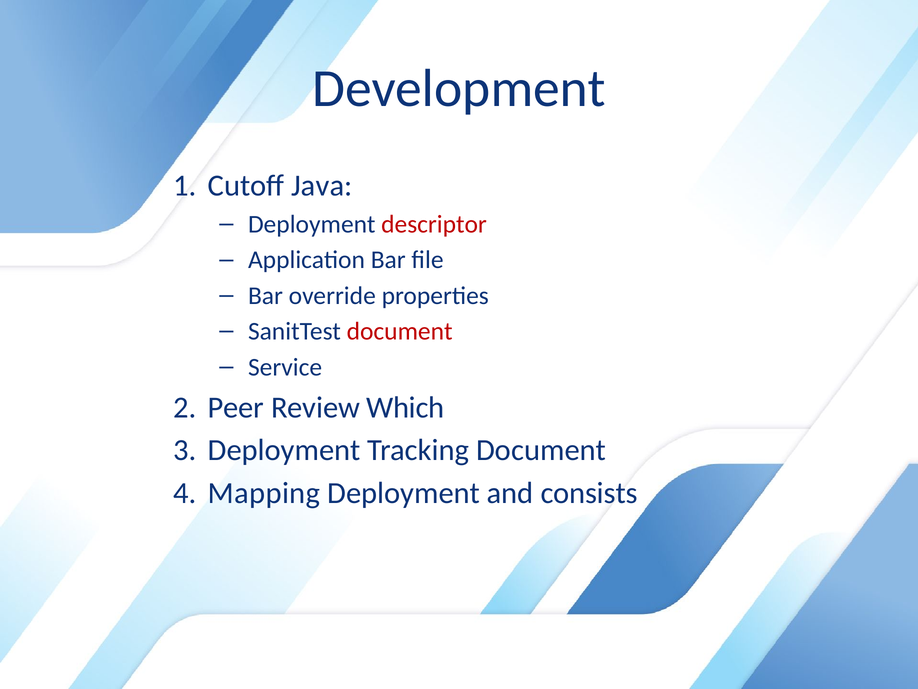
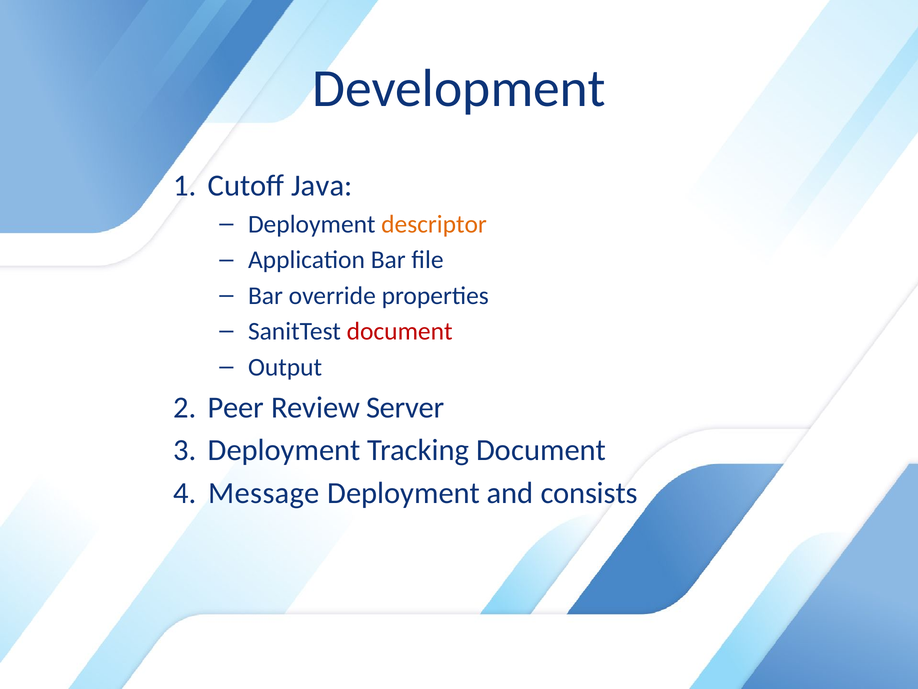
descriptor colour: red -> orange
Service: Service -> Output
Which: Which -> Server
Mapping: Mapping -> Message
